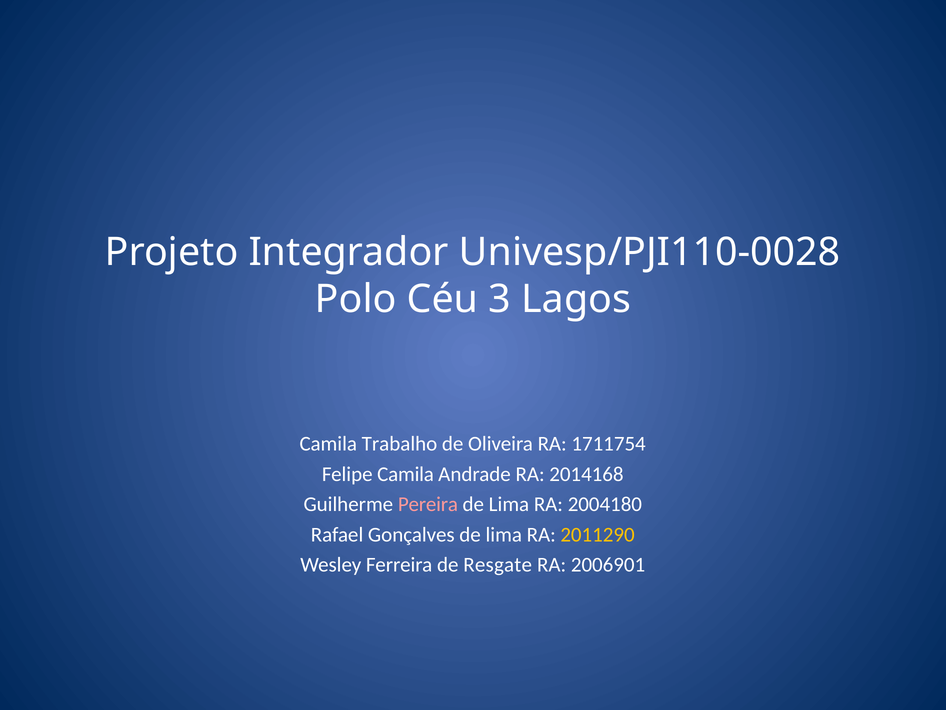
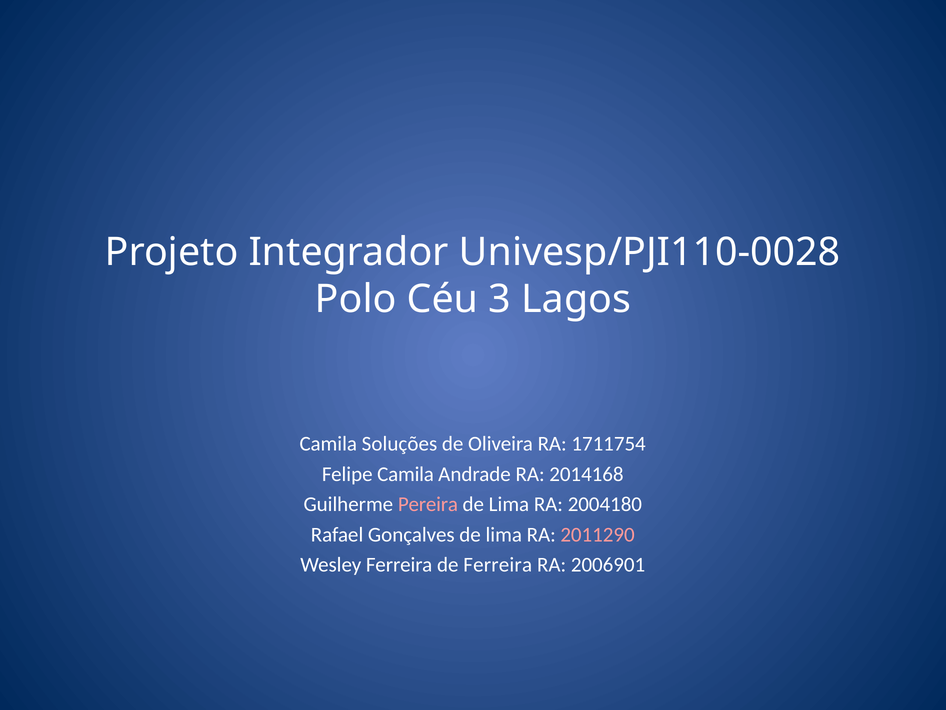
Trabalho: Trabalho -> Soluções
2011290 colour: yellow -> pink
de Resgate: Resgate -> Ferreira
